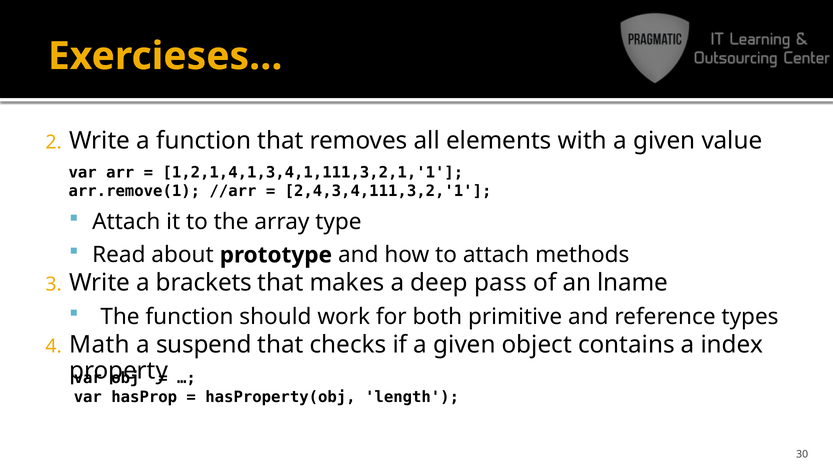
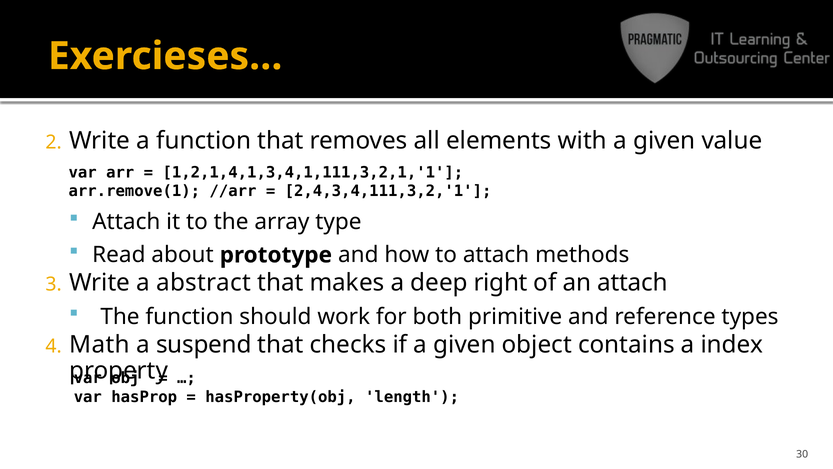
brackets: brackets -> abstract
pass: pass -> right
an lname: lname -> attach
